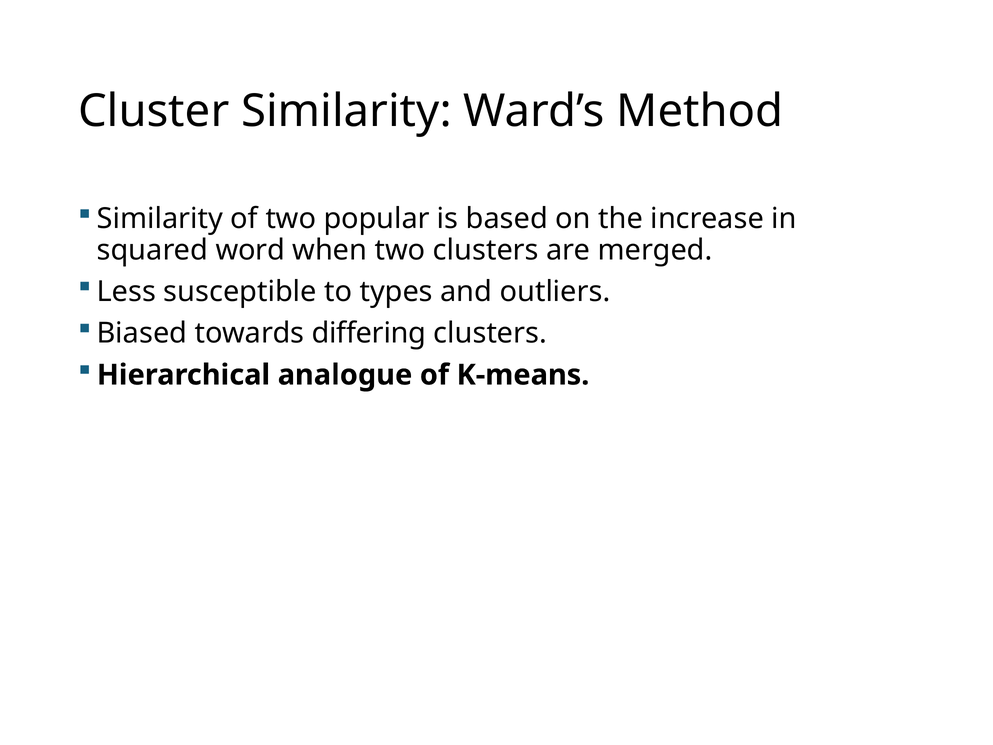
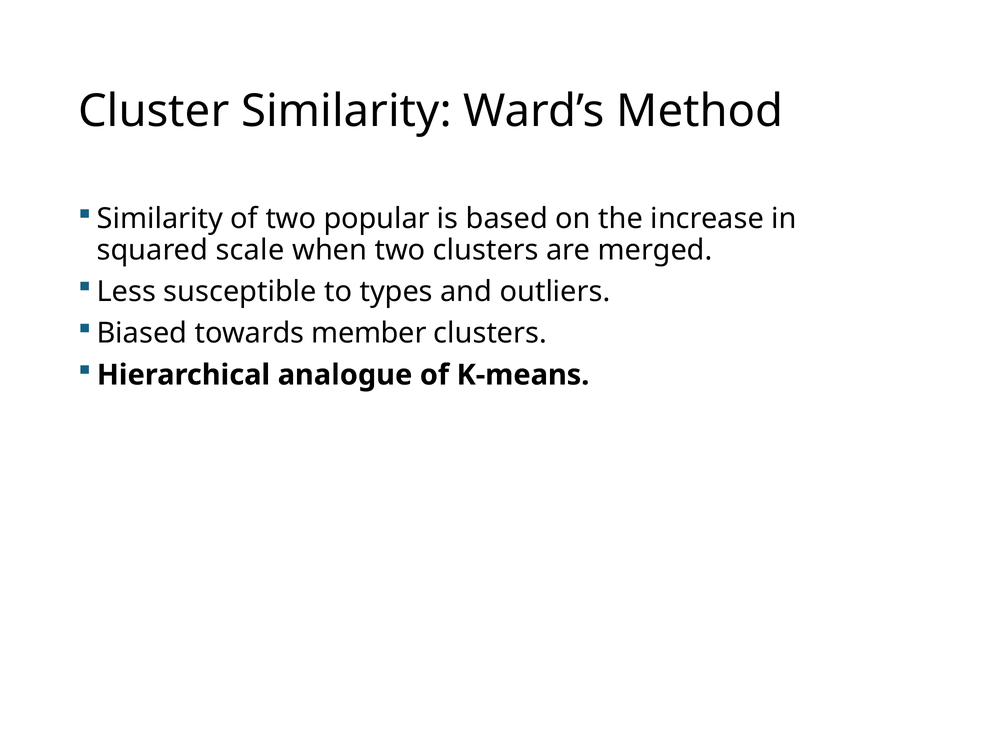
word: word -> scale
differing: differing -> member
